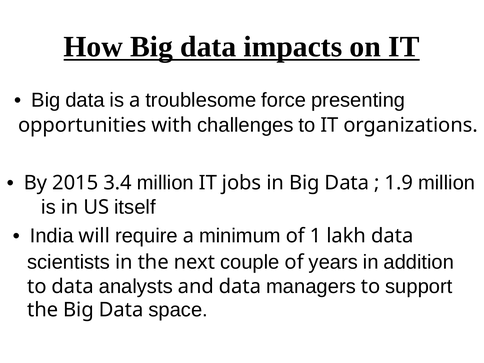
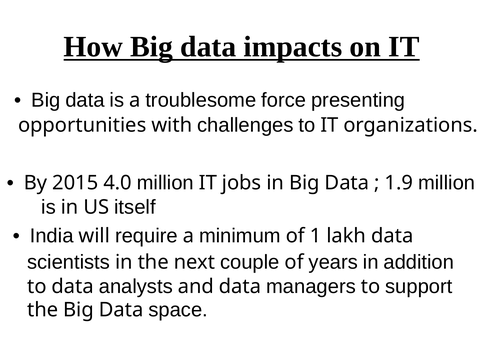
3.4: 3.4 -> 4.0
